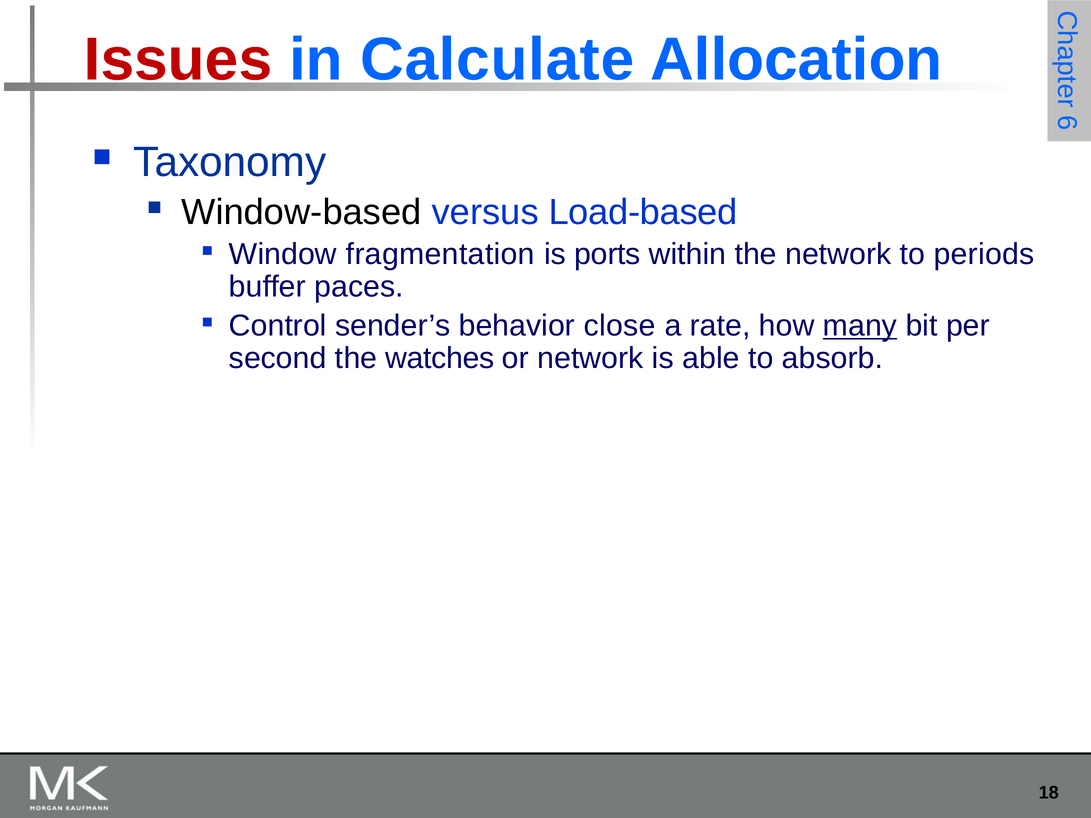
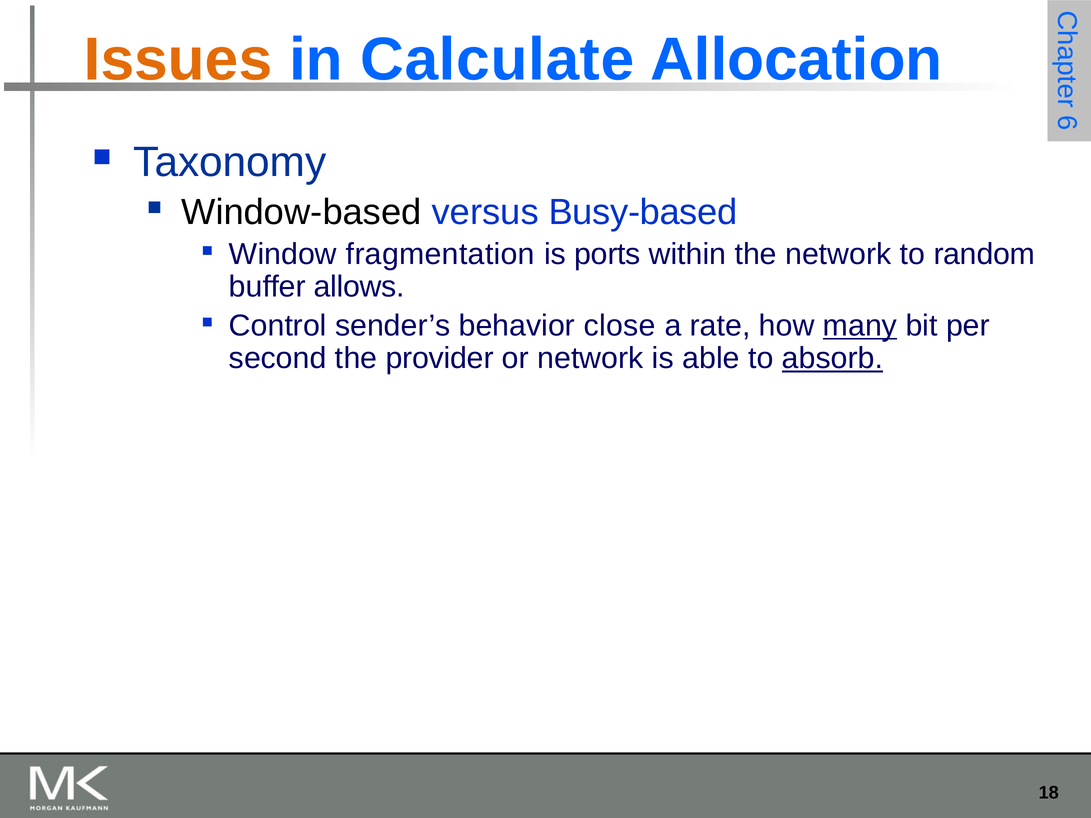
Issues colour: red -> orange
Load-based: Load-based -> Busy-based
periods: periods -> random
paces: paces -> allows
watches: watches -> provider
absorb underline: none -> present
